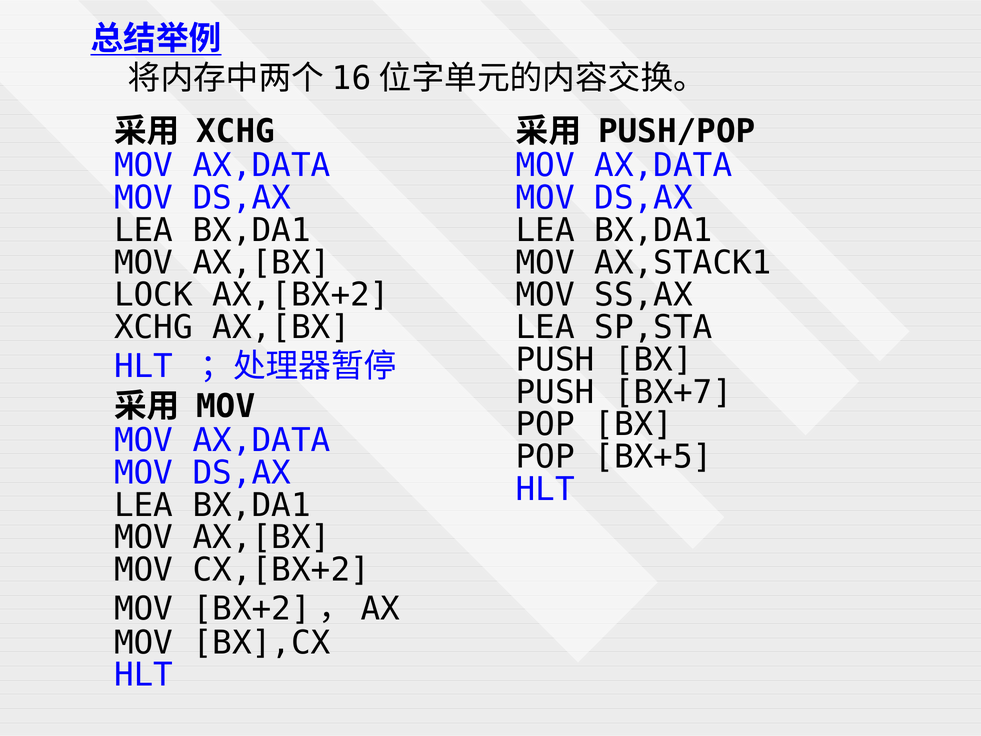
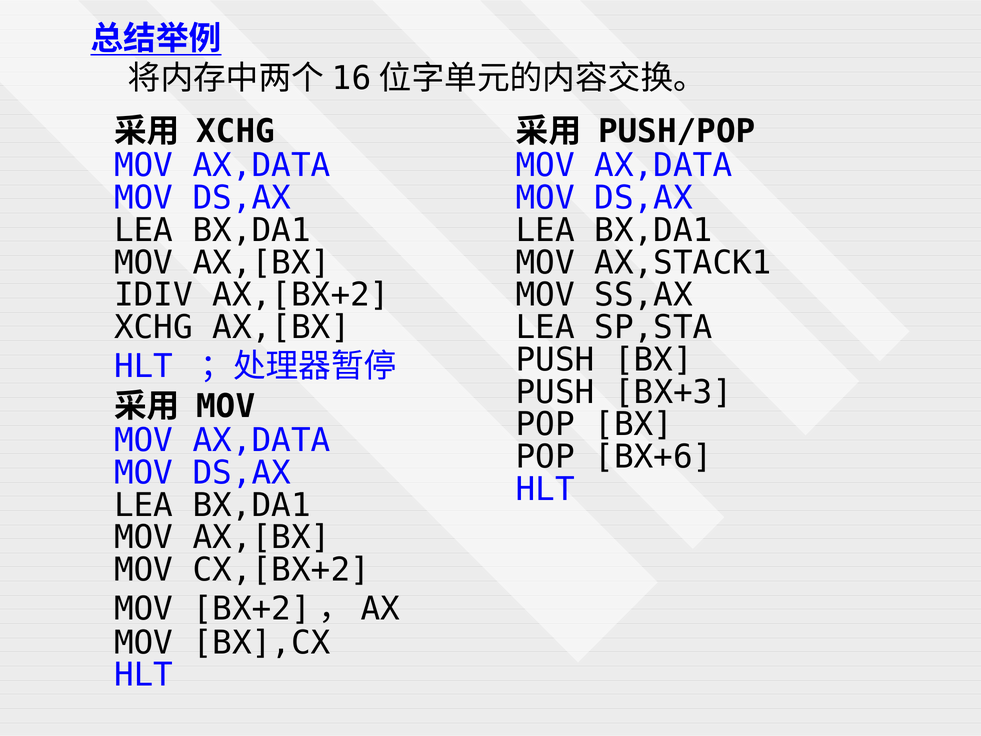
LOCK: LOCK -> IDIV
BX+7: BX+7 -> BX+3
BX+5: BX+5 -> BX+6
